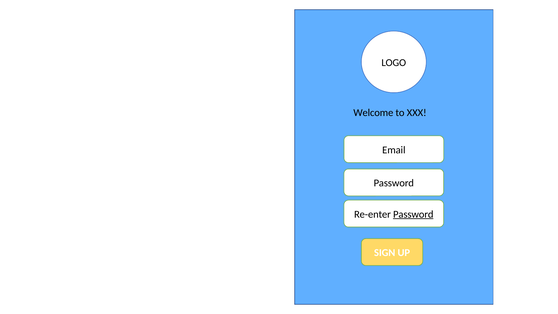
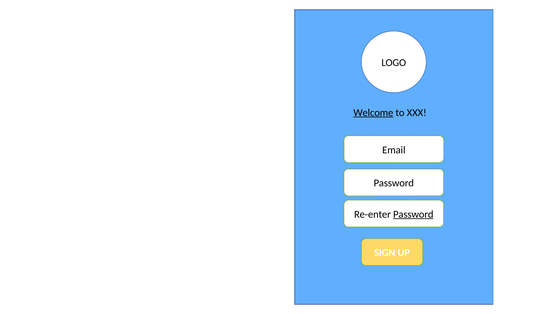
Welcome underline: none -> present
